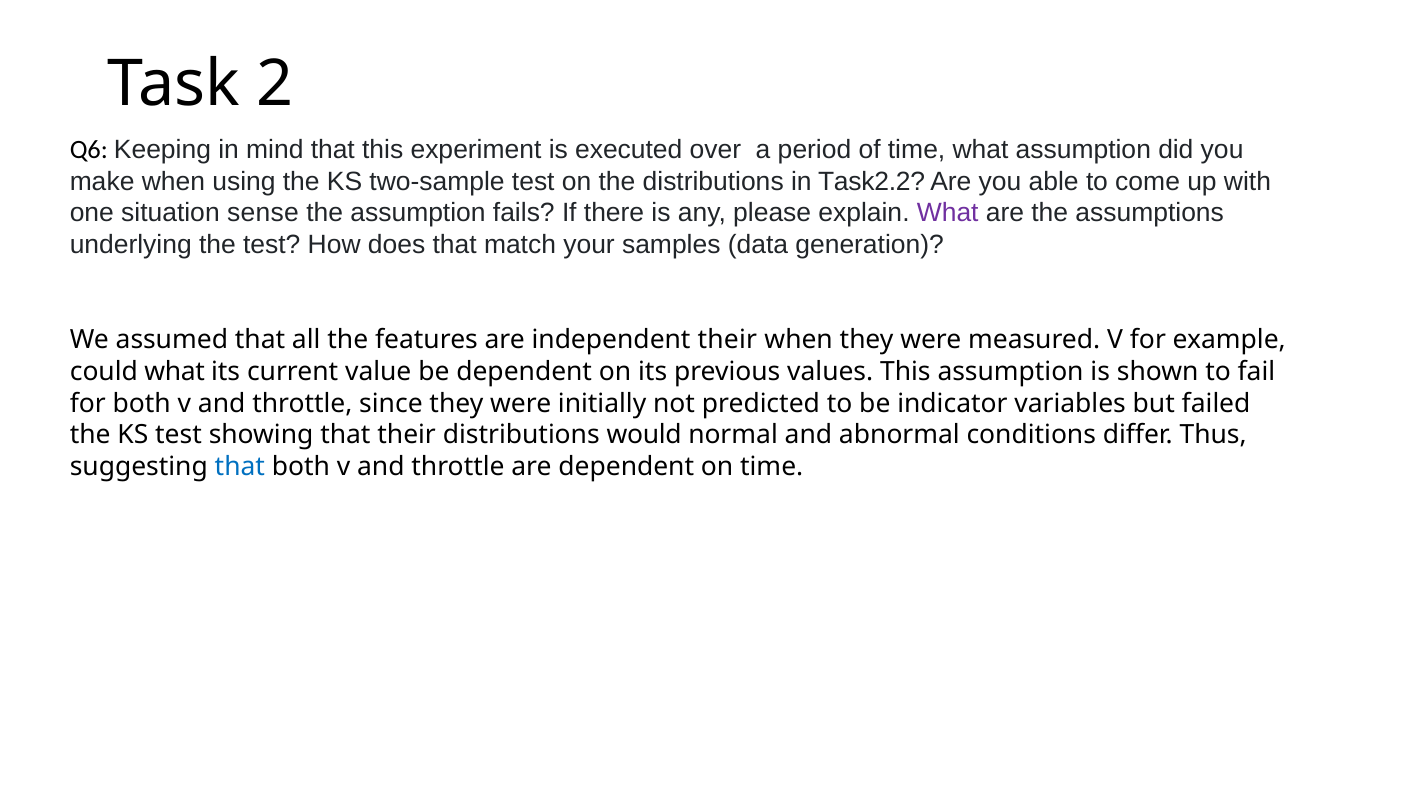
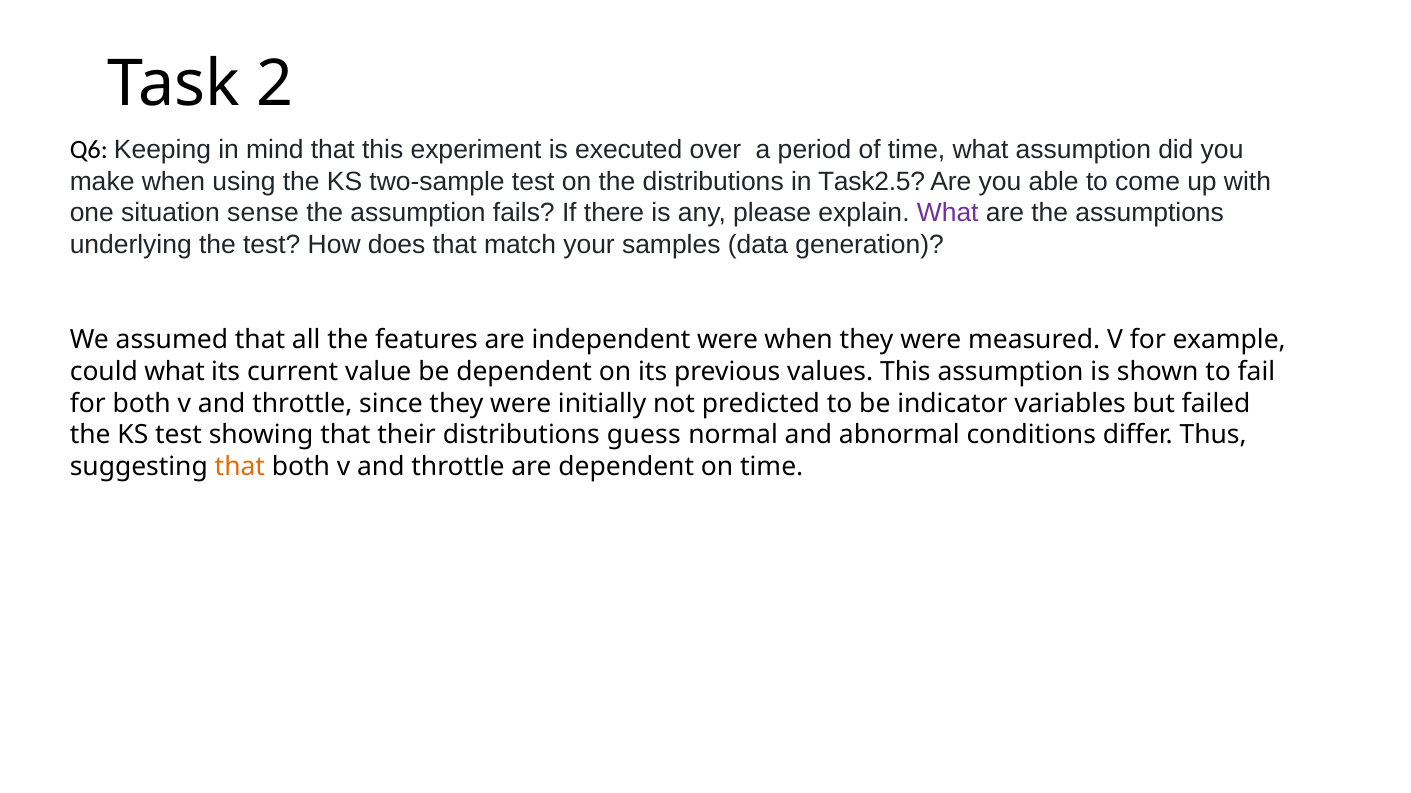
Task2.2: Task2.2 -> Task2.5
independent their: their -> were
would: would -> guess
that at (240, 467) colour: blue -> orange
